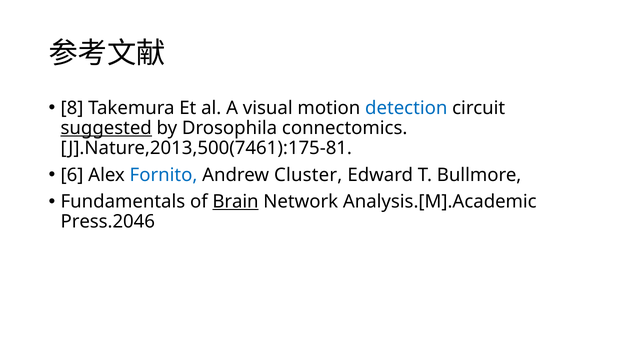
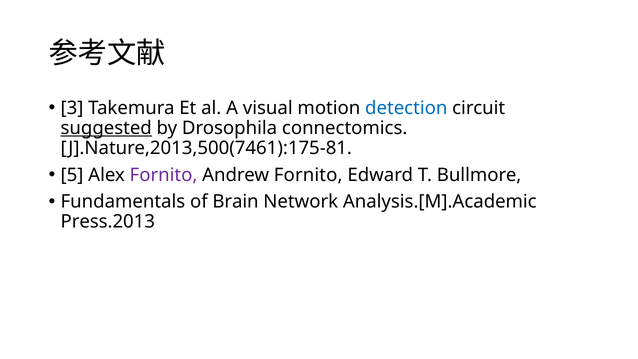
8: 8 -> 3
6: 6 -> 5
Fornito at (164, 175) colour: blue -> purple
Andrew Cluster: Cluster -> Fornito
Brain underline: present -> none
Press.2046: Press.2046 -> Press.2013
